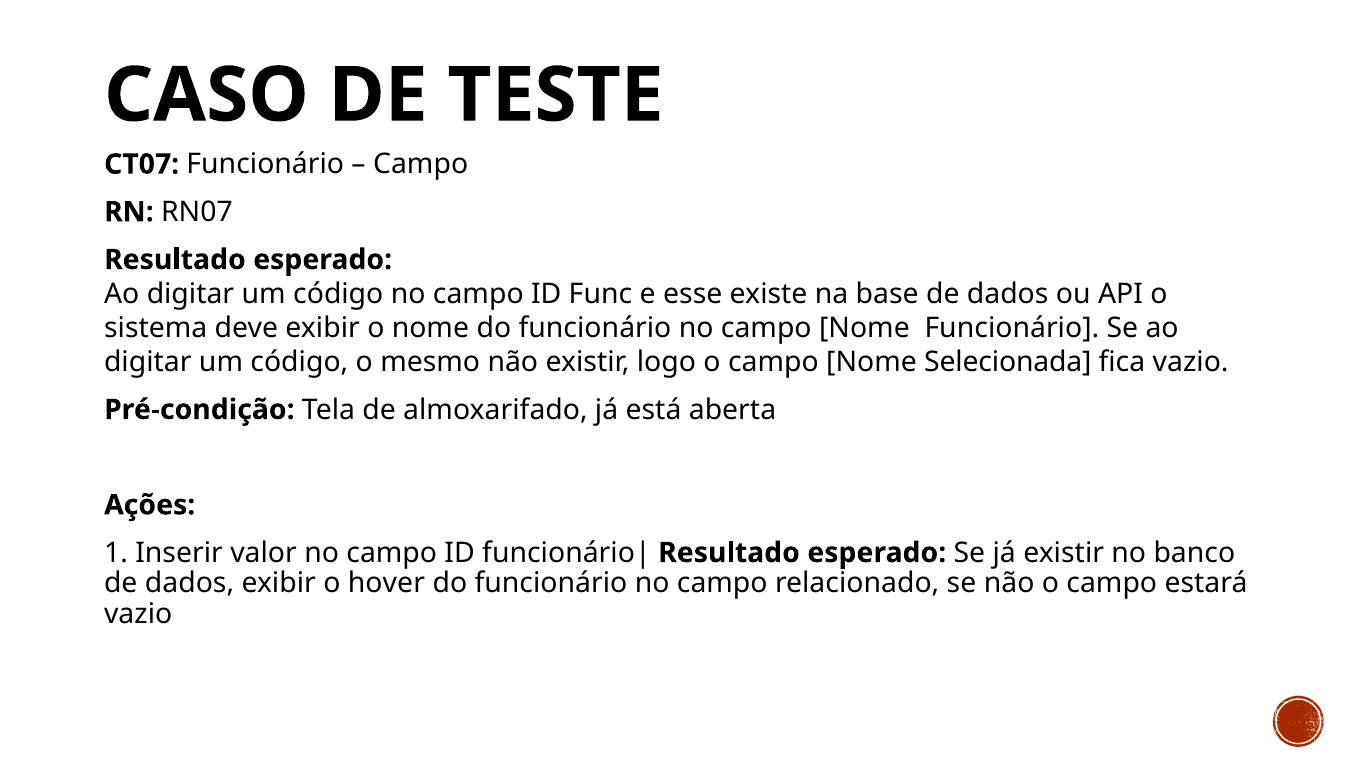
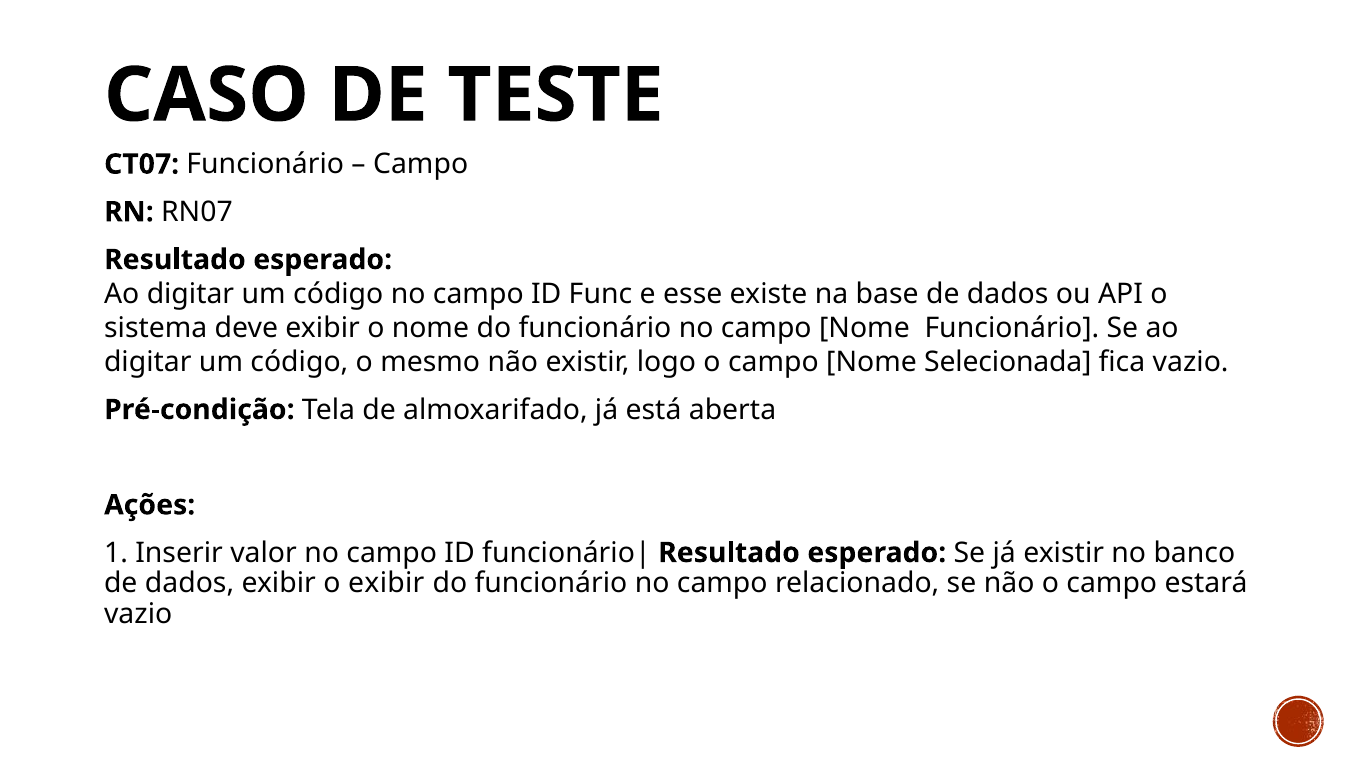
o hover: hover -> exibir
